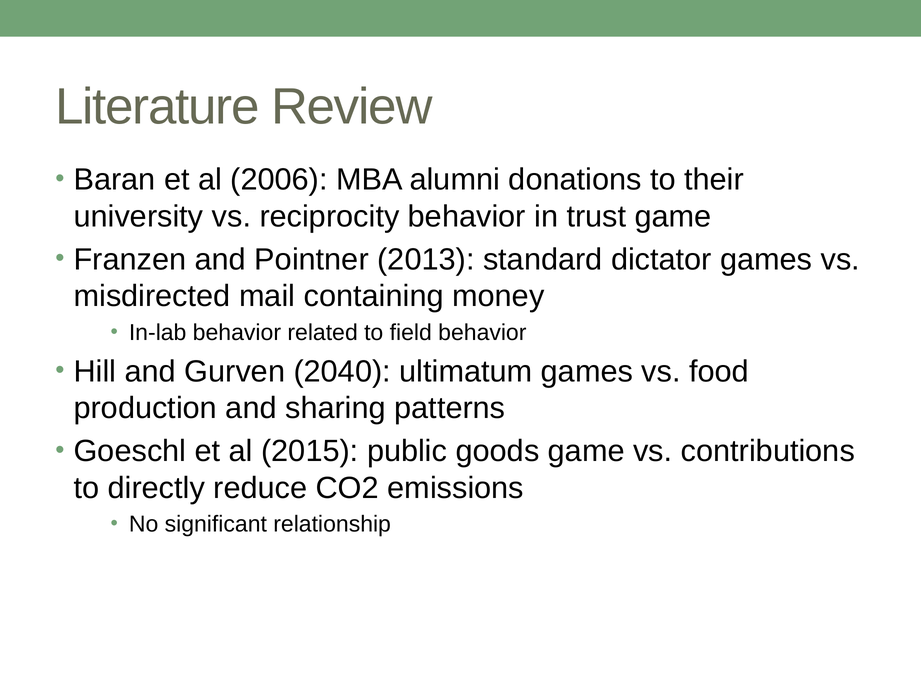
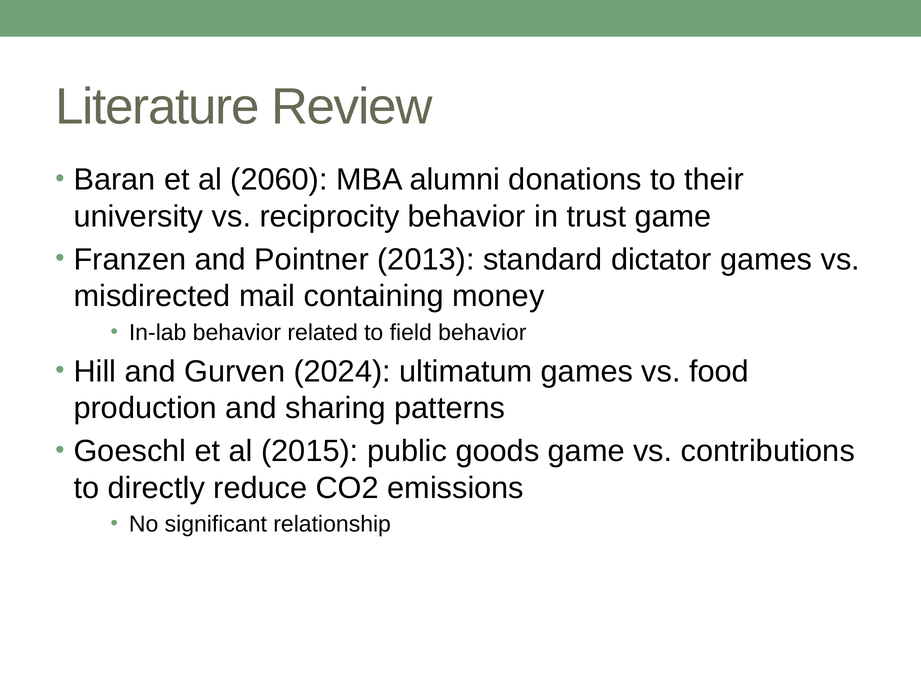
2006: 2006 -> 2060
2040: 2040 -> 2024
